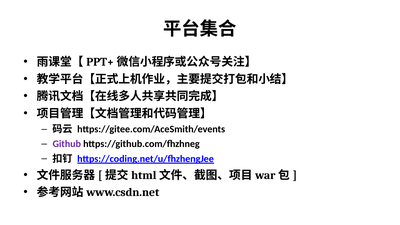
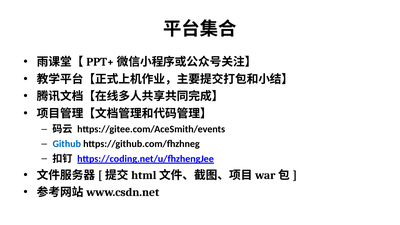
Github colour: purple -> blue
